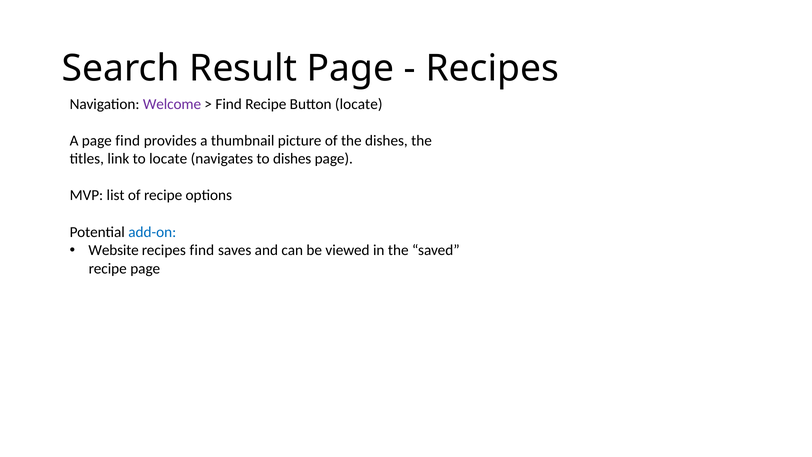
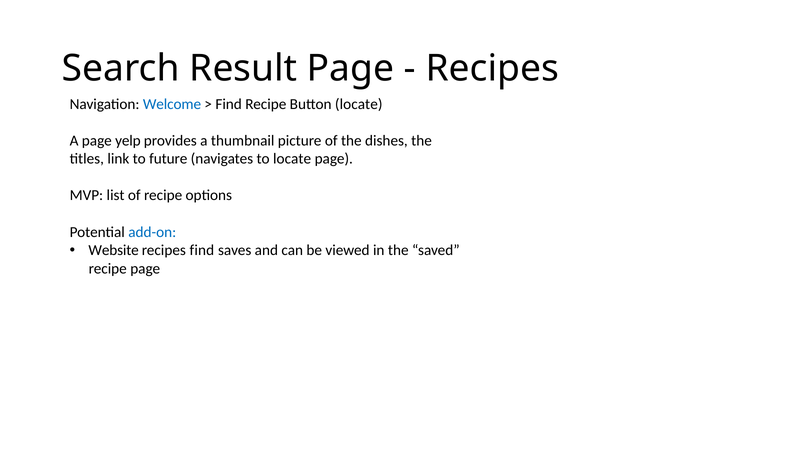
Welcome colour: purple -> blue
page find: find -> yelp
to locate: locate -> future
to dishes: dishes -> locate
